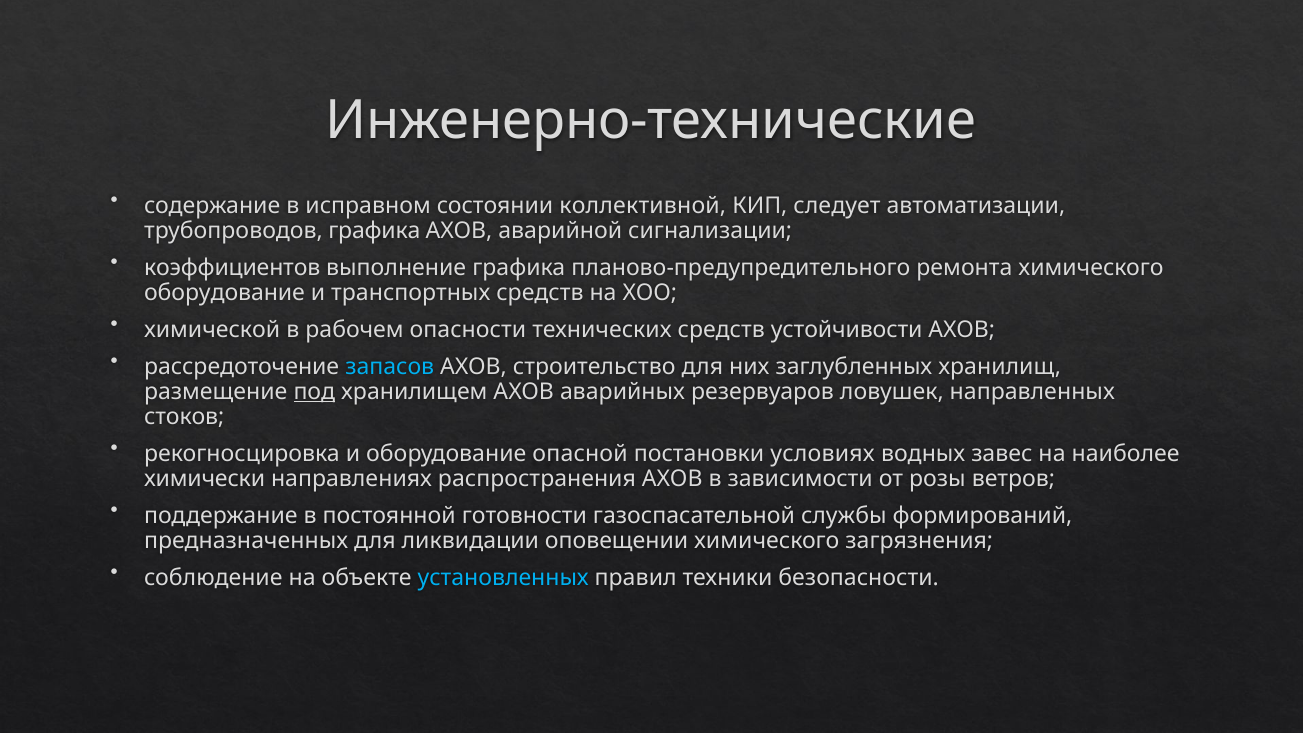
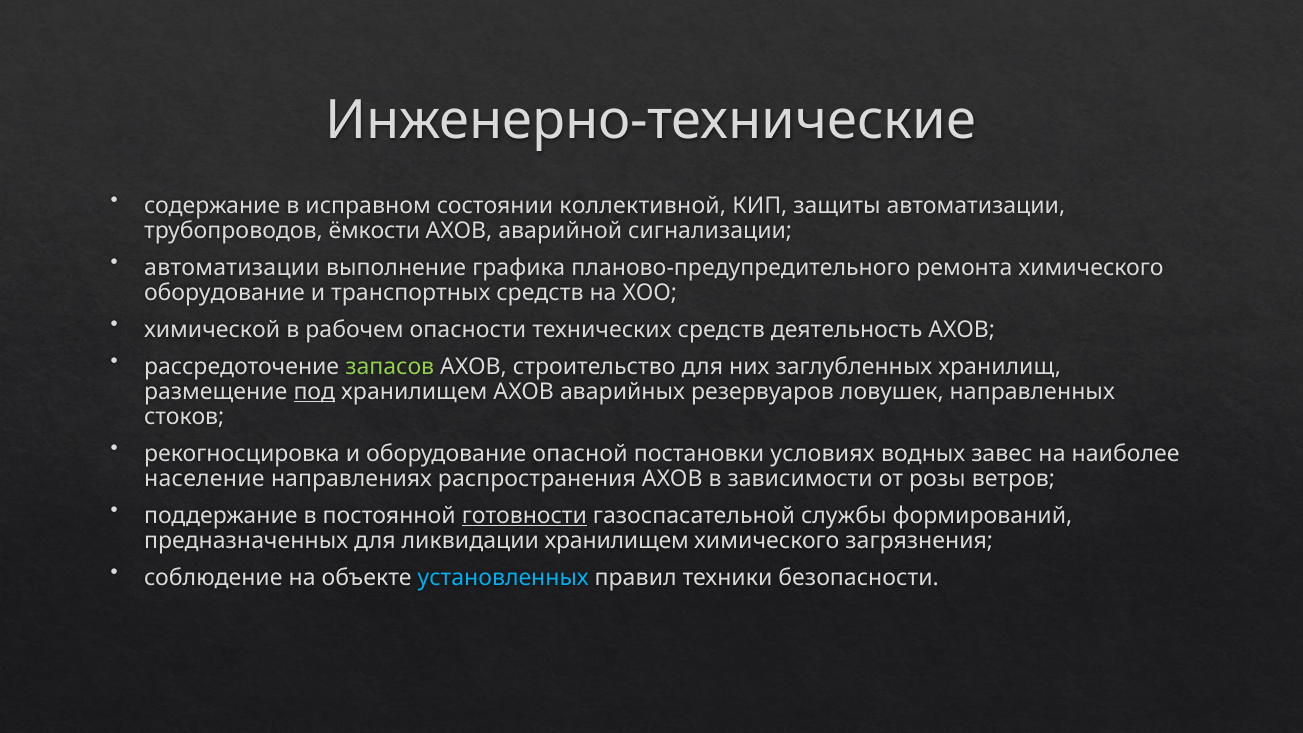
следует: следует -> защиты
трубопроводов графика: графика -> ёмкости
коэффициентов at (232, 268): коэффициентов -> автоматизации
устойчивости: устойчивости -> деятельность
запасов colour: light blue -> light green
химически: химически -> население
готовности underline: none -> present
ликвидации оповещении: оповещении -> хранилищем
